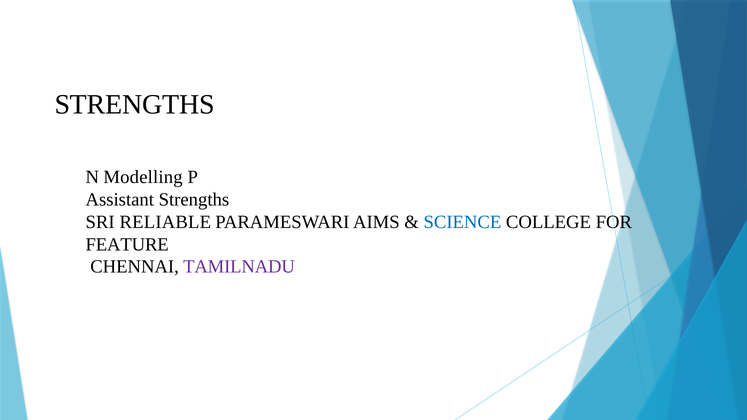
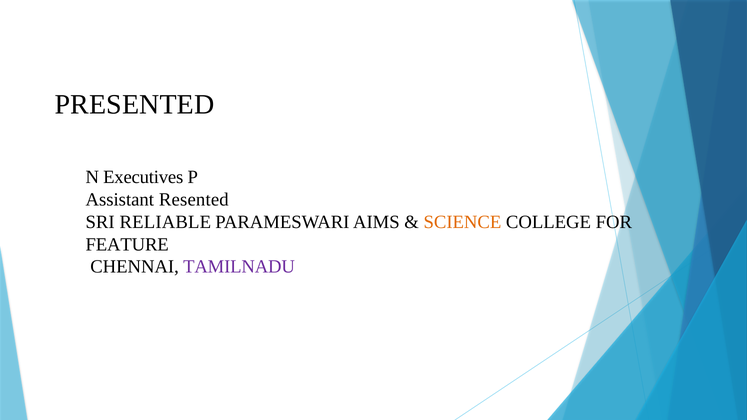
STRENGTHS at (135, 105): STRENGTHS -> PRESENTED
Modelling: Modelling -> Executives
Assistant Strengths: Strengths -> Resented
SCIENCE colour: blue -> orange
